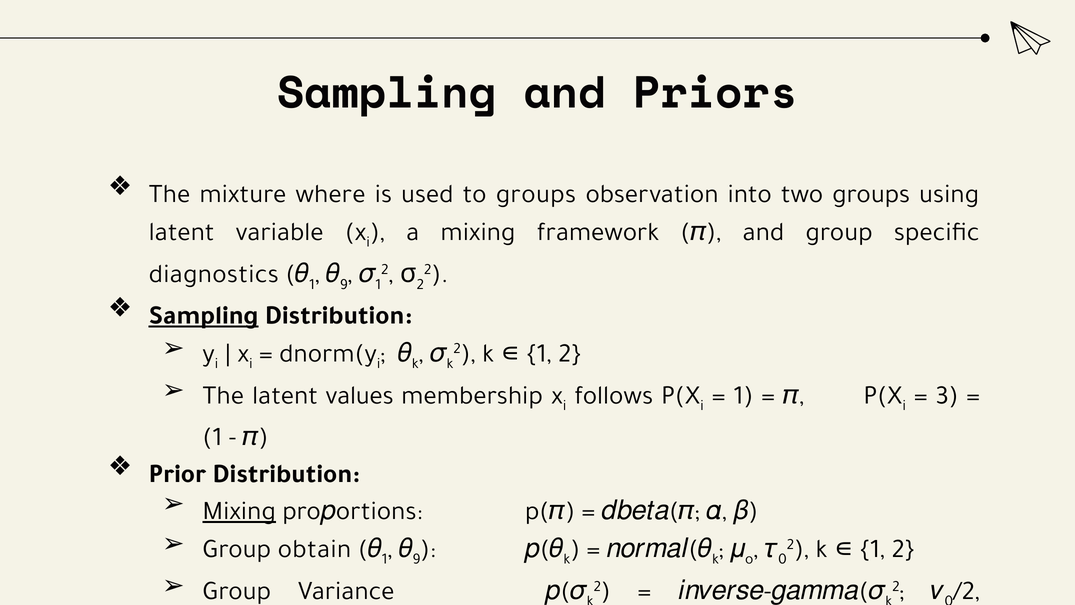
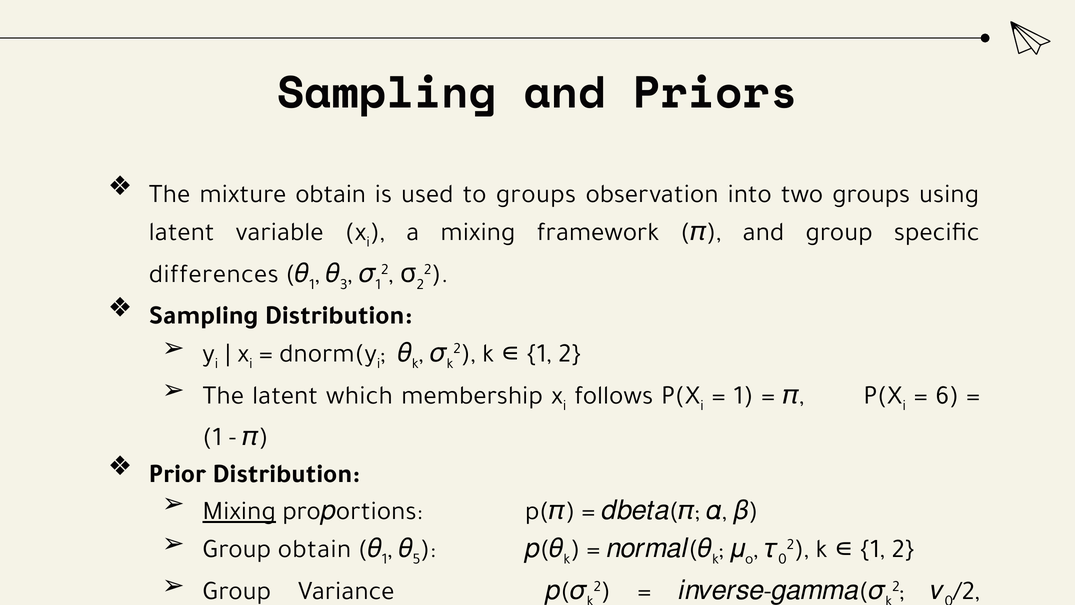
mixture where: where -> obtain
diagnostics: diagnostics -> differences
9 at (344, 284): 9 -> 3
Sampling at (204, 315) underline: present -> none
values: values -> which
3: 3 -> 6
9 at (416, 558): 9 -> 5
